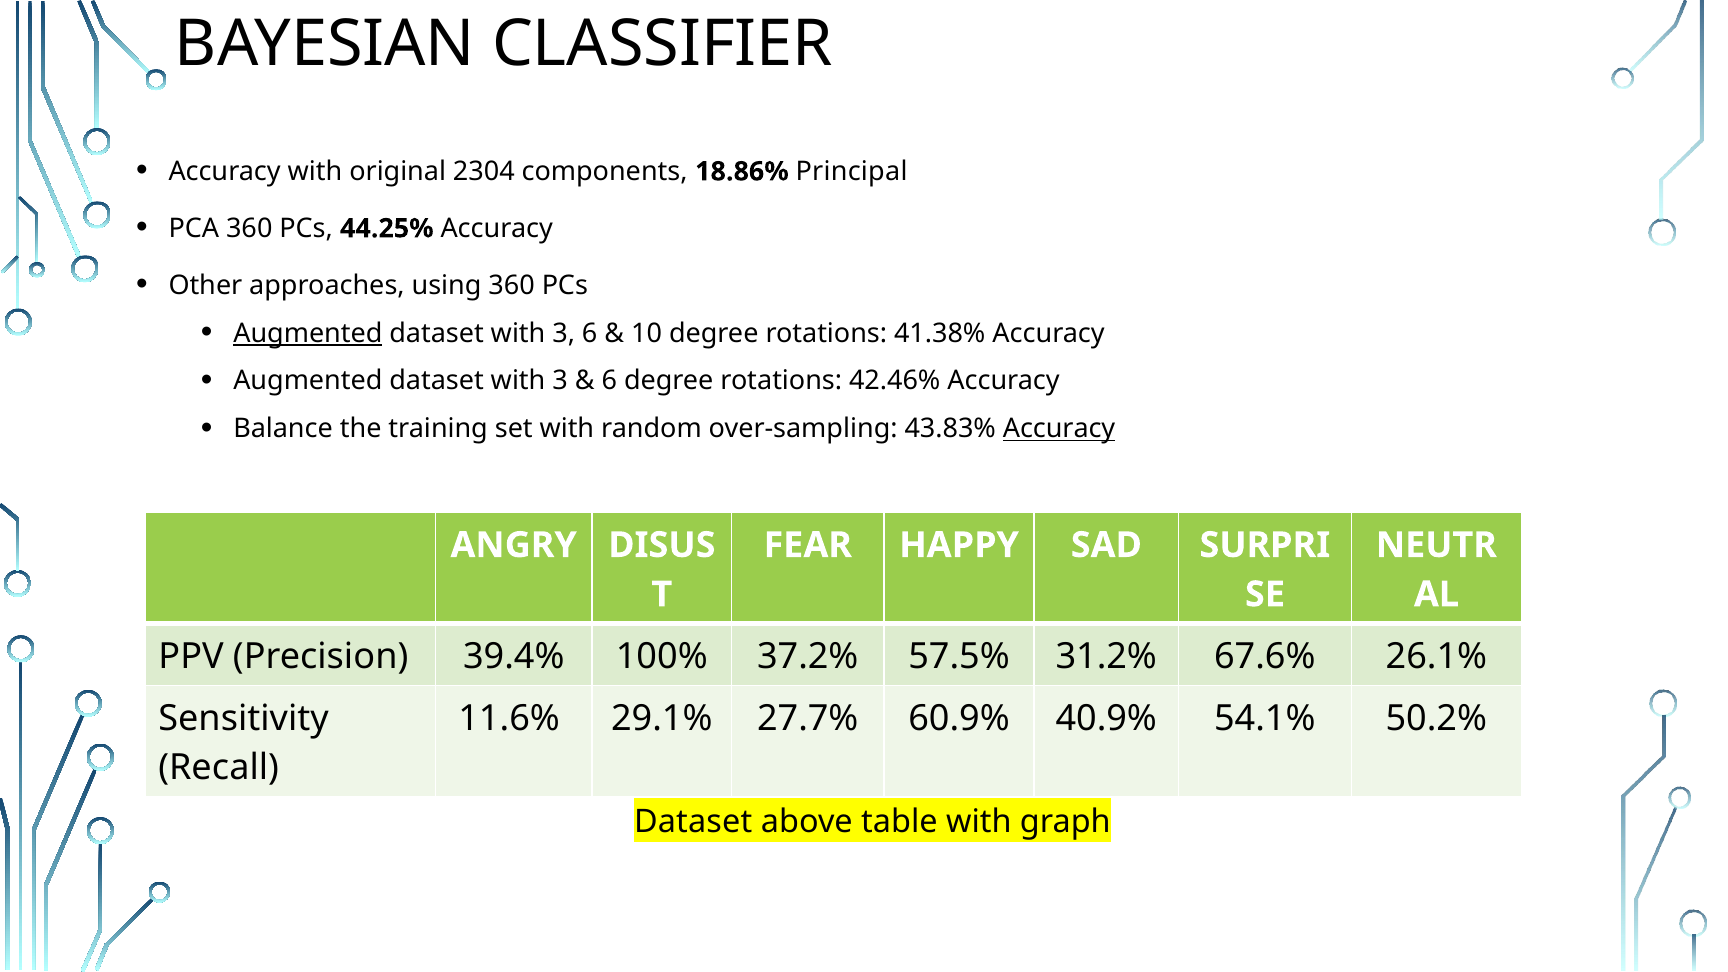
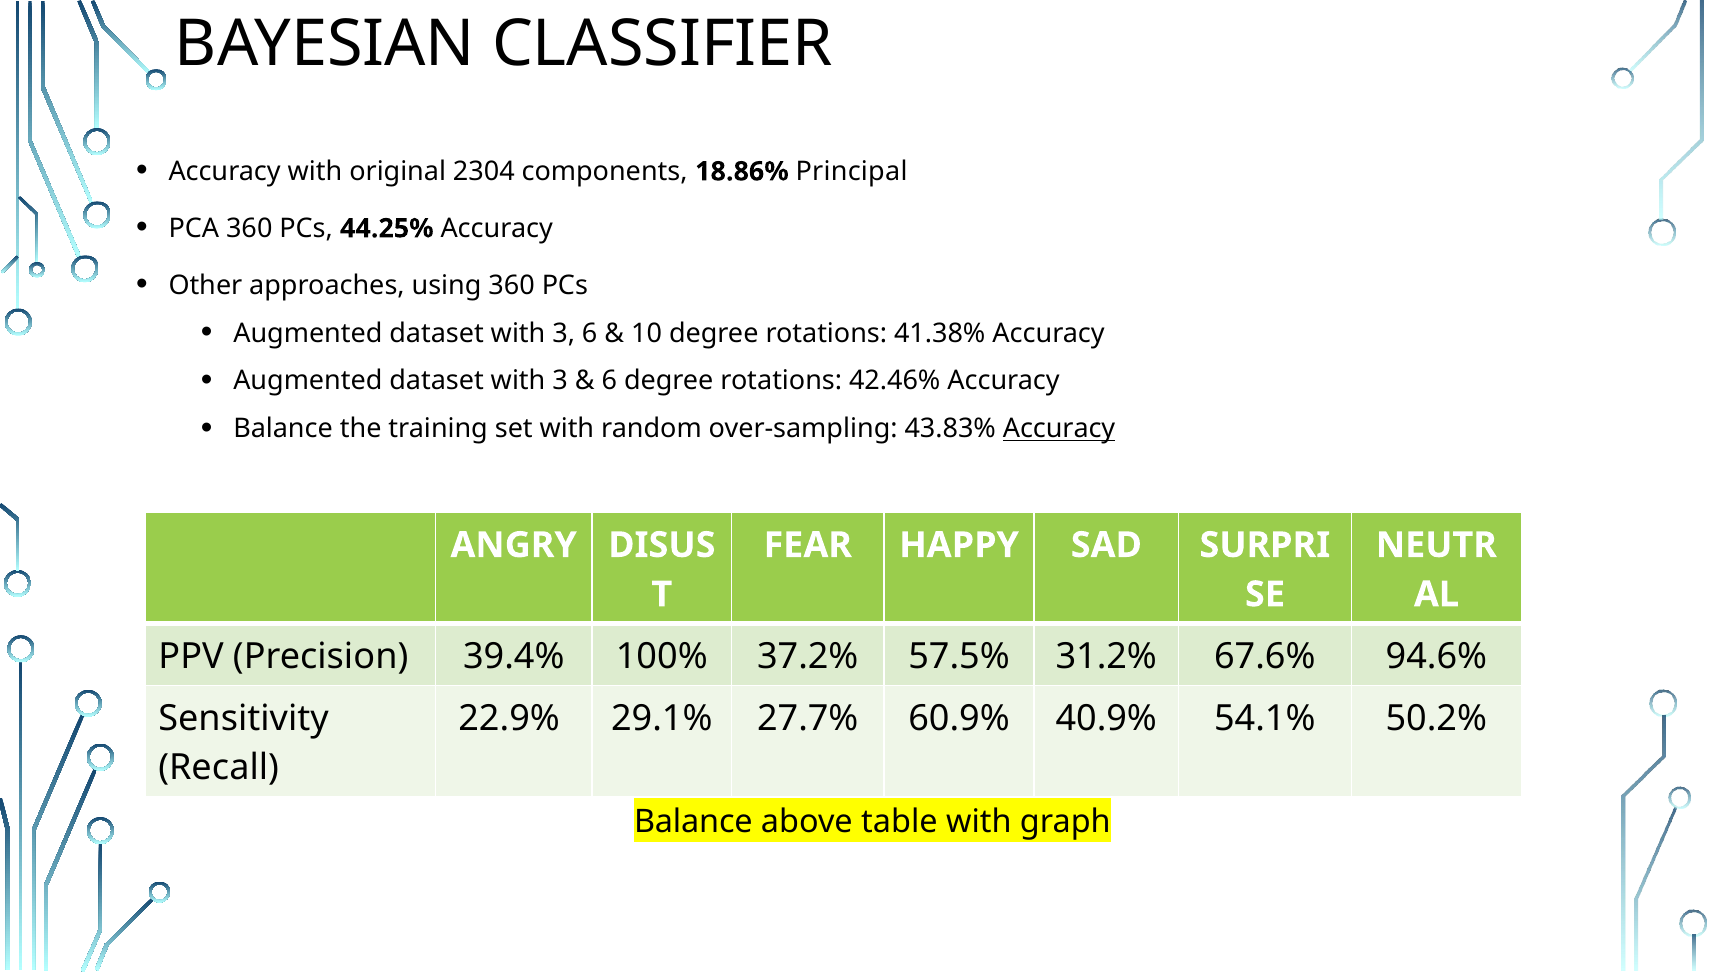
Augmented at (308, 333) underline: present -> none
26.1%: 26.1% -> 94.6%
11.6%: 11.6% -> 22.9%
Dataset at (693, 822): Dataset -> Balance
